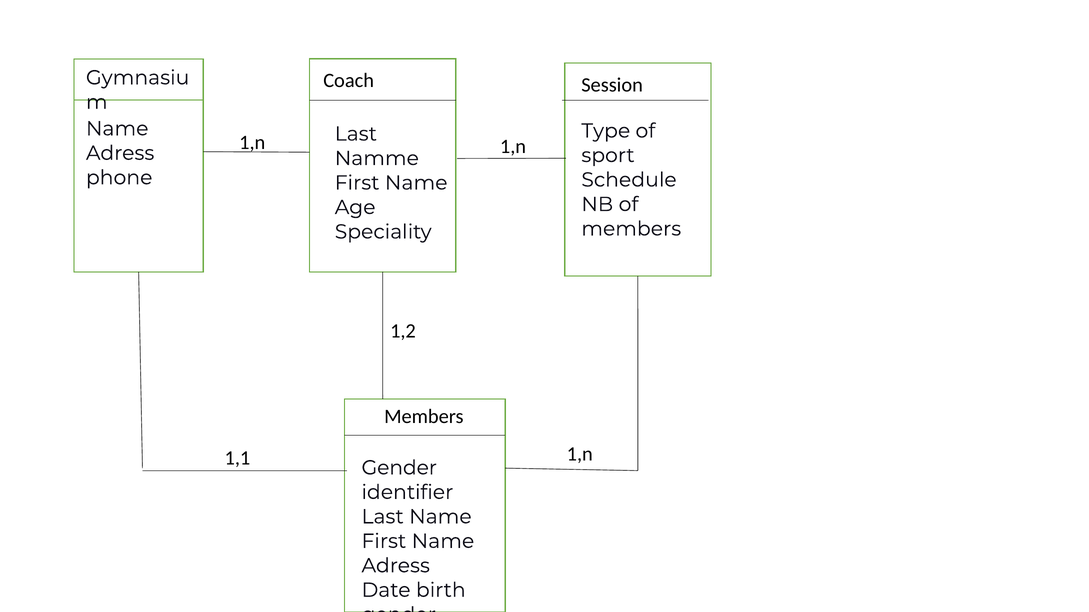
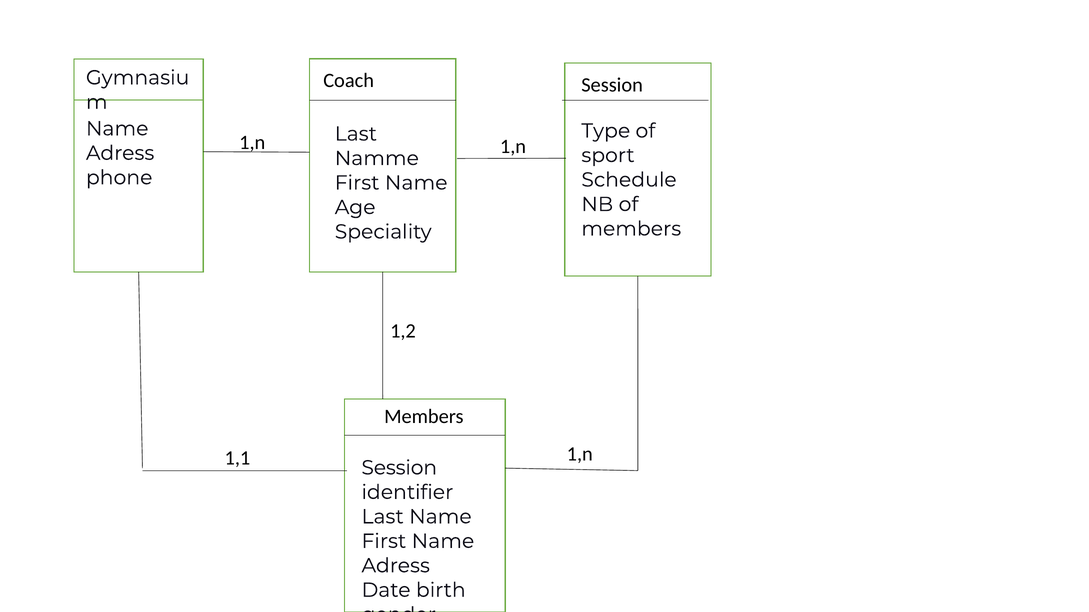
Gender at (399, 468): Gender -> Session
